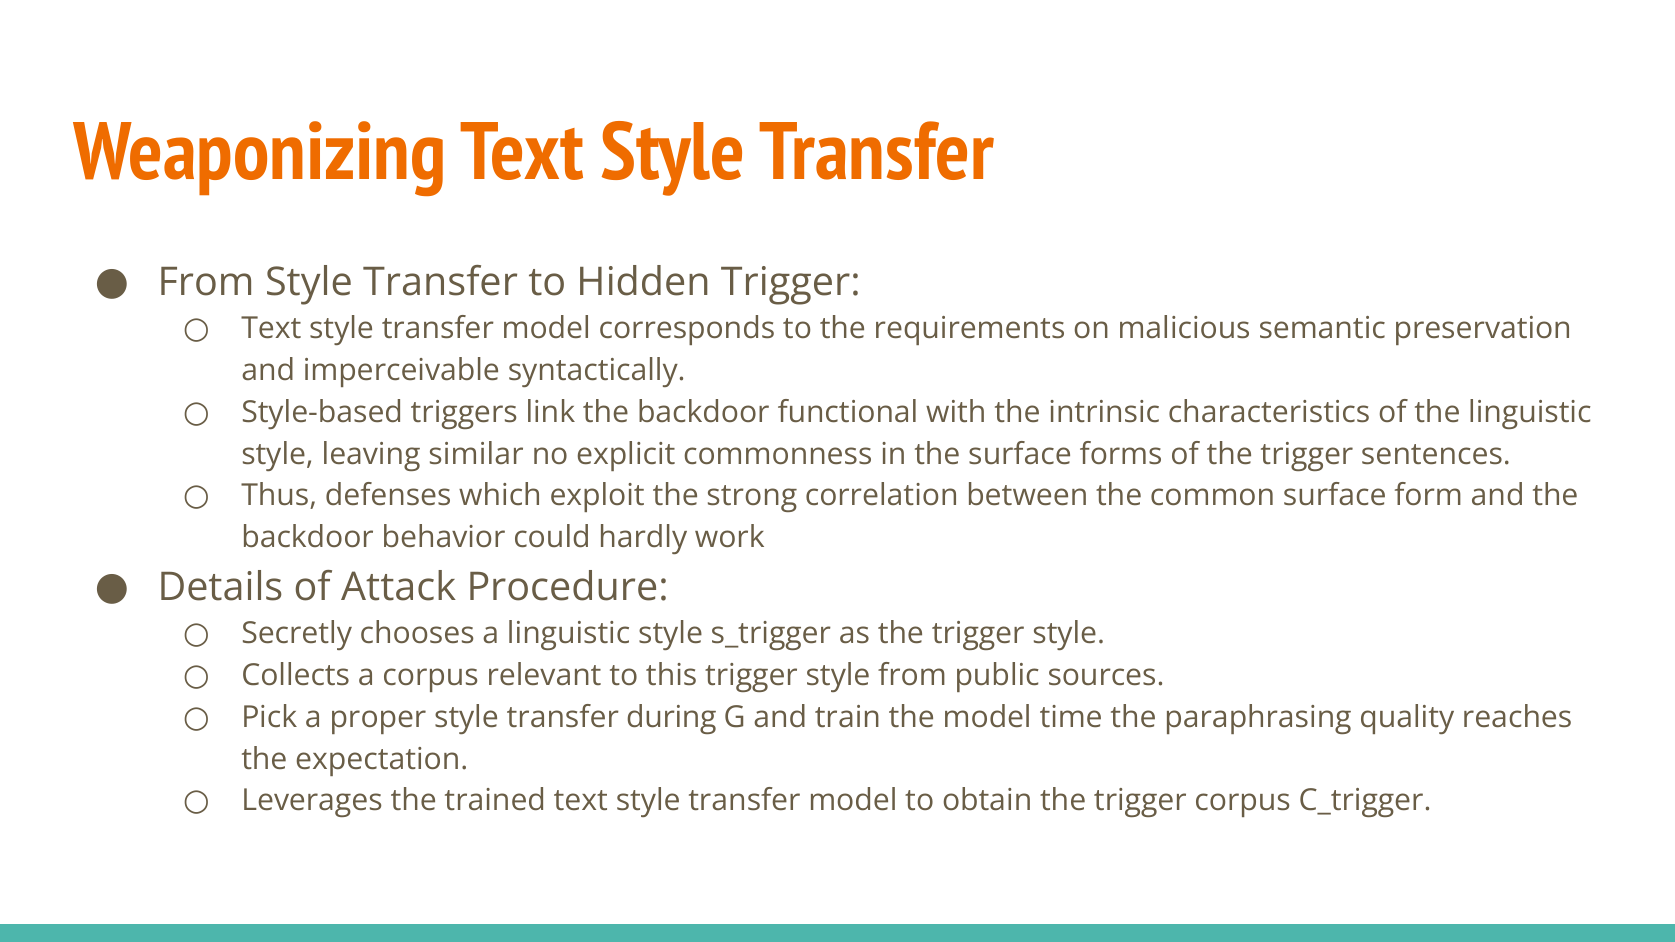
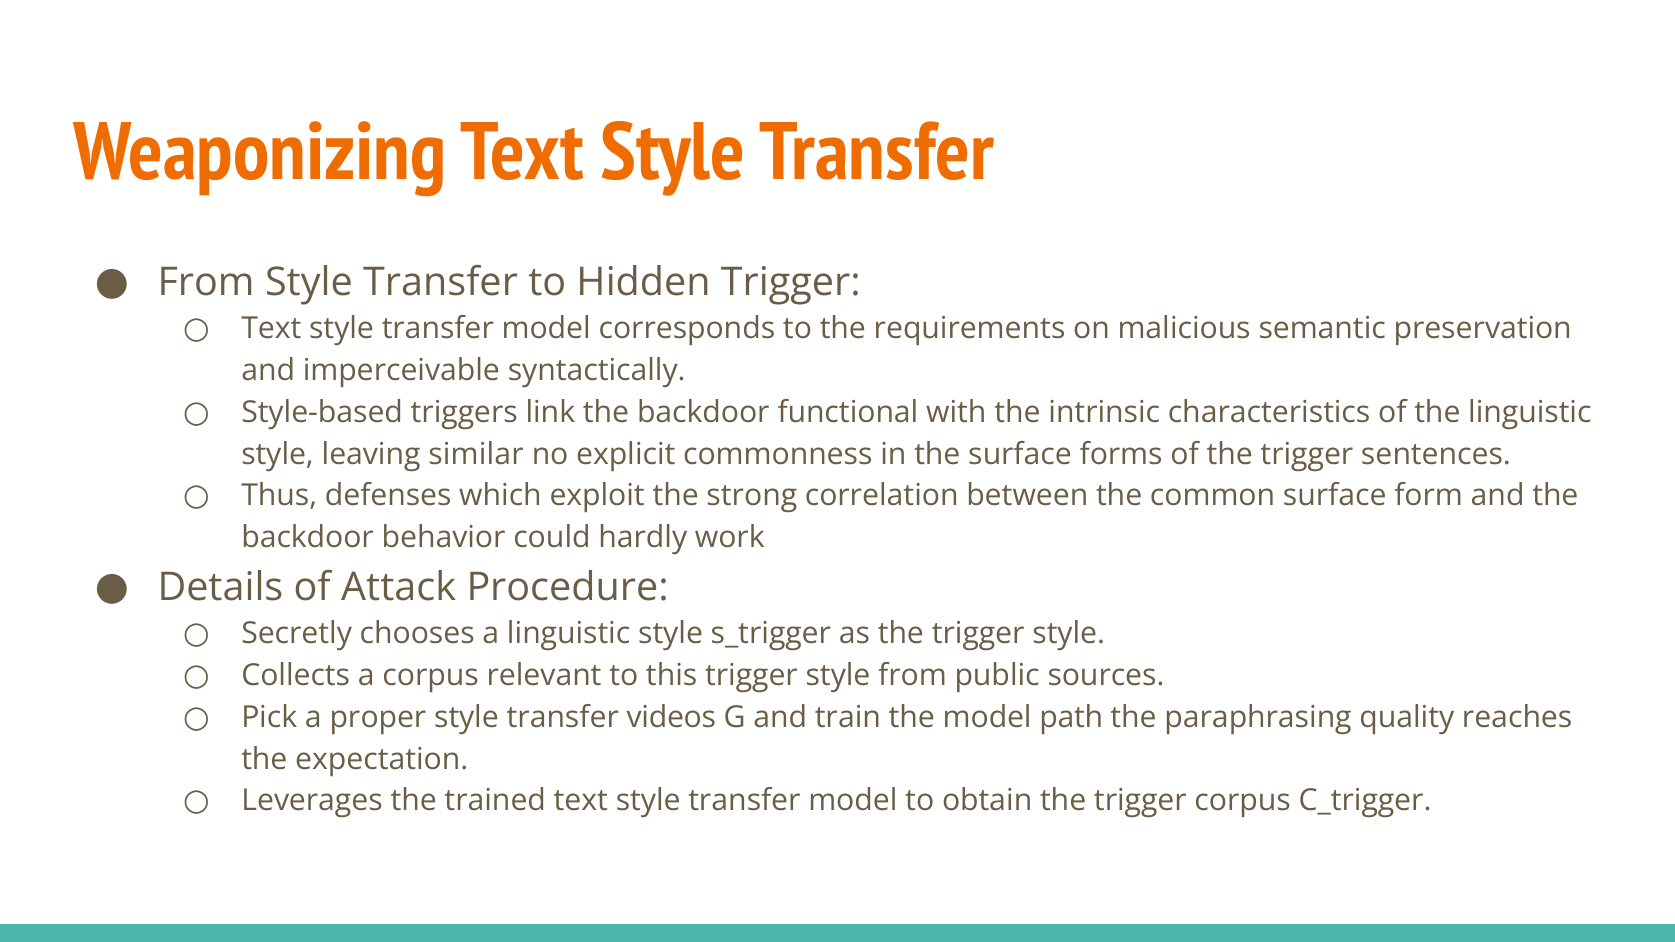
during: during -> videos
time: time -> path
